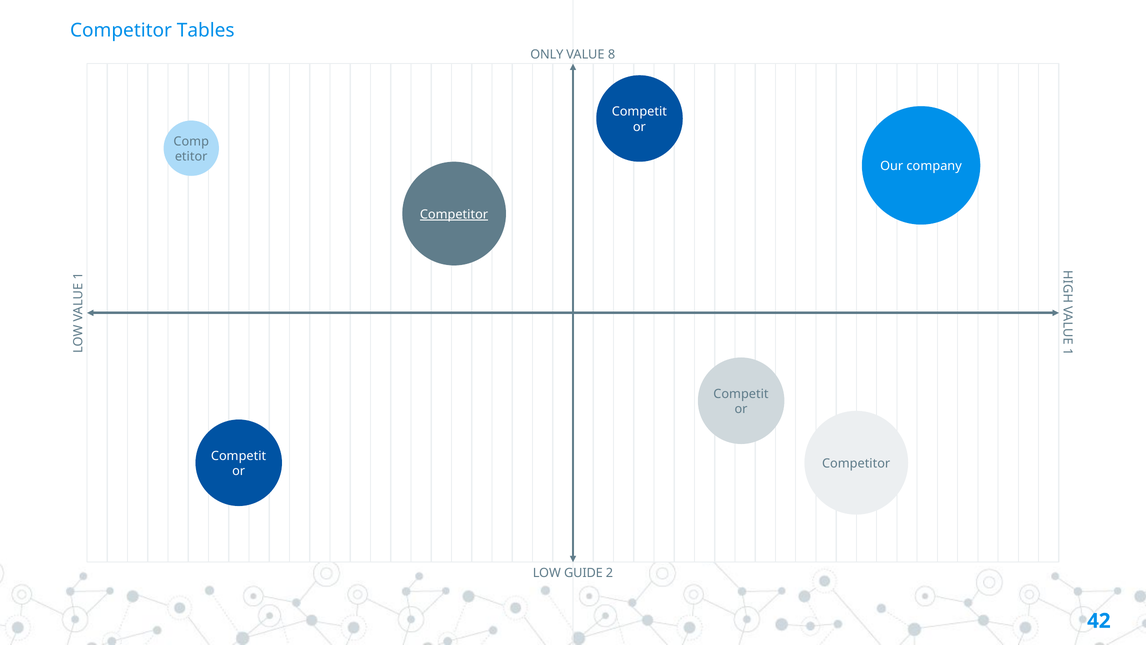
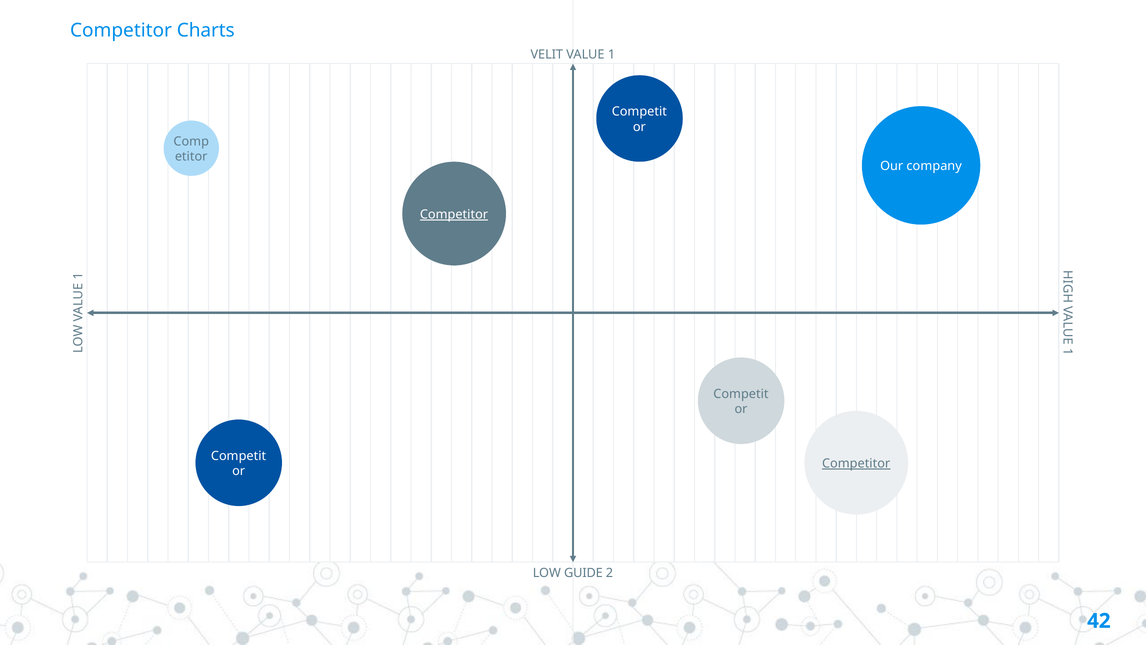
Tables: Tables -> Charts
ONLY: ONLY -> VELIT
VALUE 8: 8 -> 1
Competitor at (856, 463) underline: none -> present
